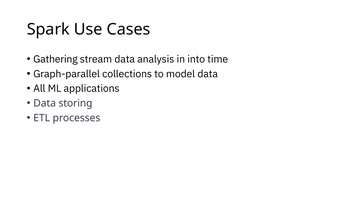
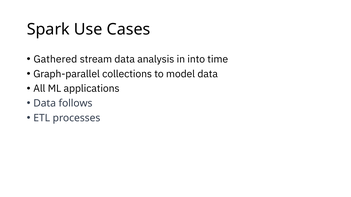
Gathering: Gathering -> Gathered
storing: storing -> follows
